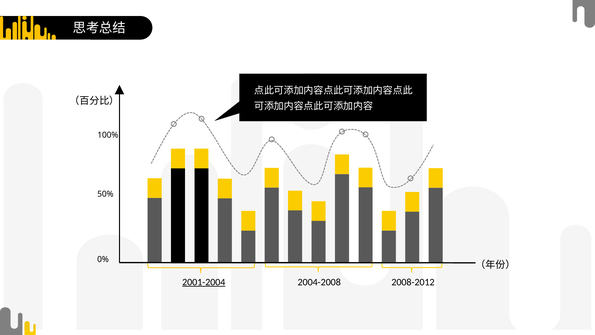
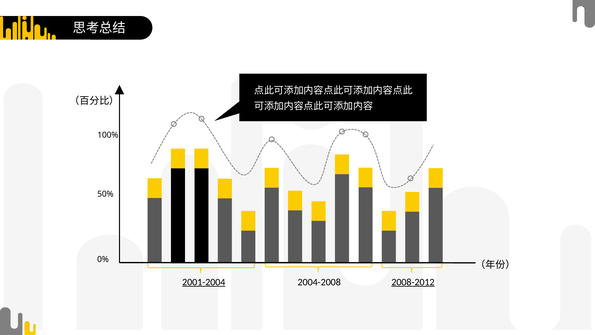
2008-2012 underline: none -> present
